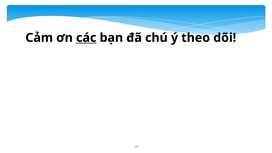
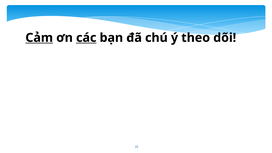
Cảm underline: none -> present
